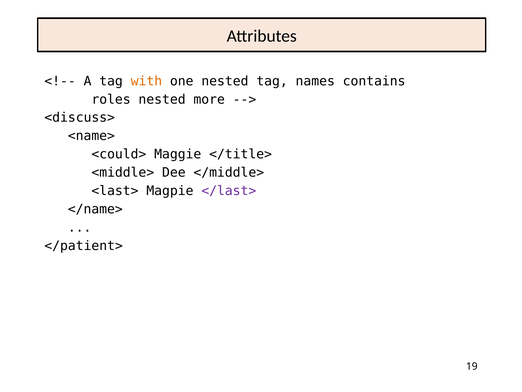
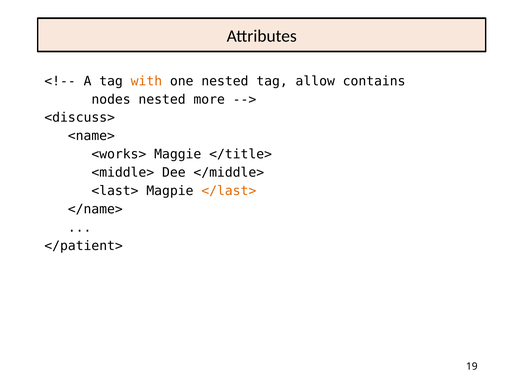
names: names -> allow
roles: roles -> nodes
<could>: <could> -> <works>
</last> colour: purple -> orange
